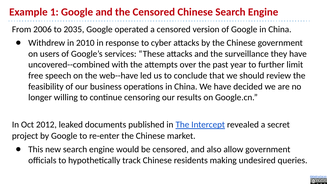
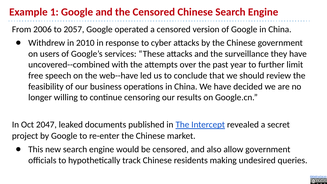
2035: 2035 -> 2057
2012: 2012 -> 2047
